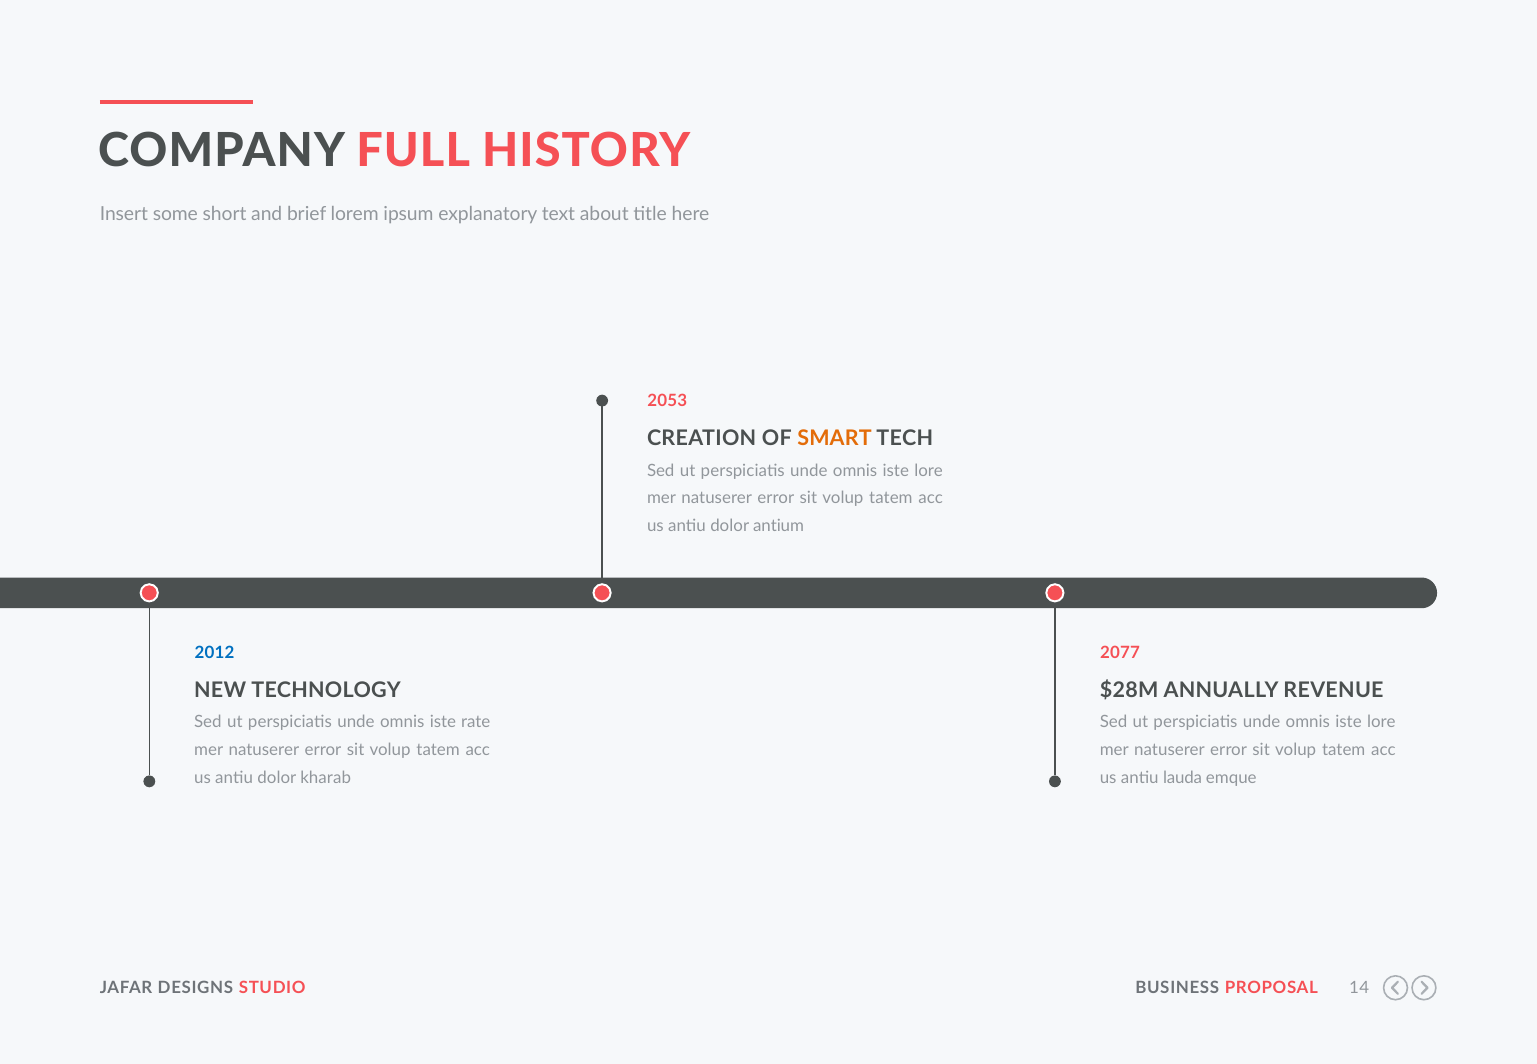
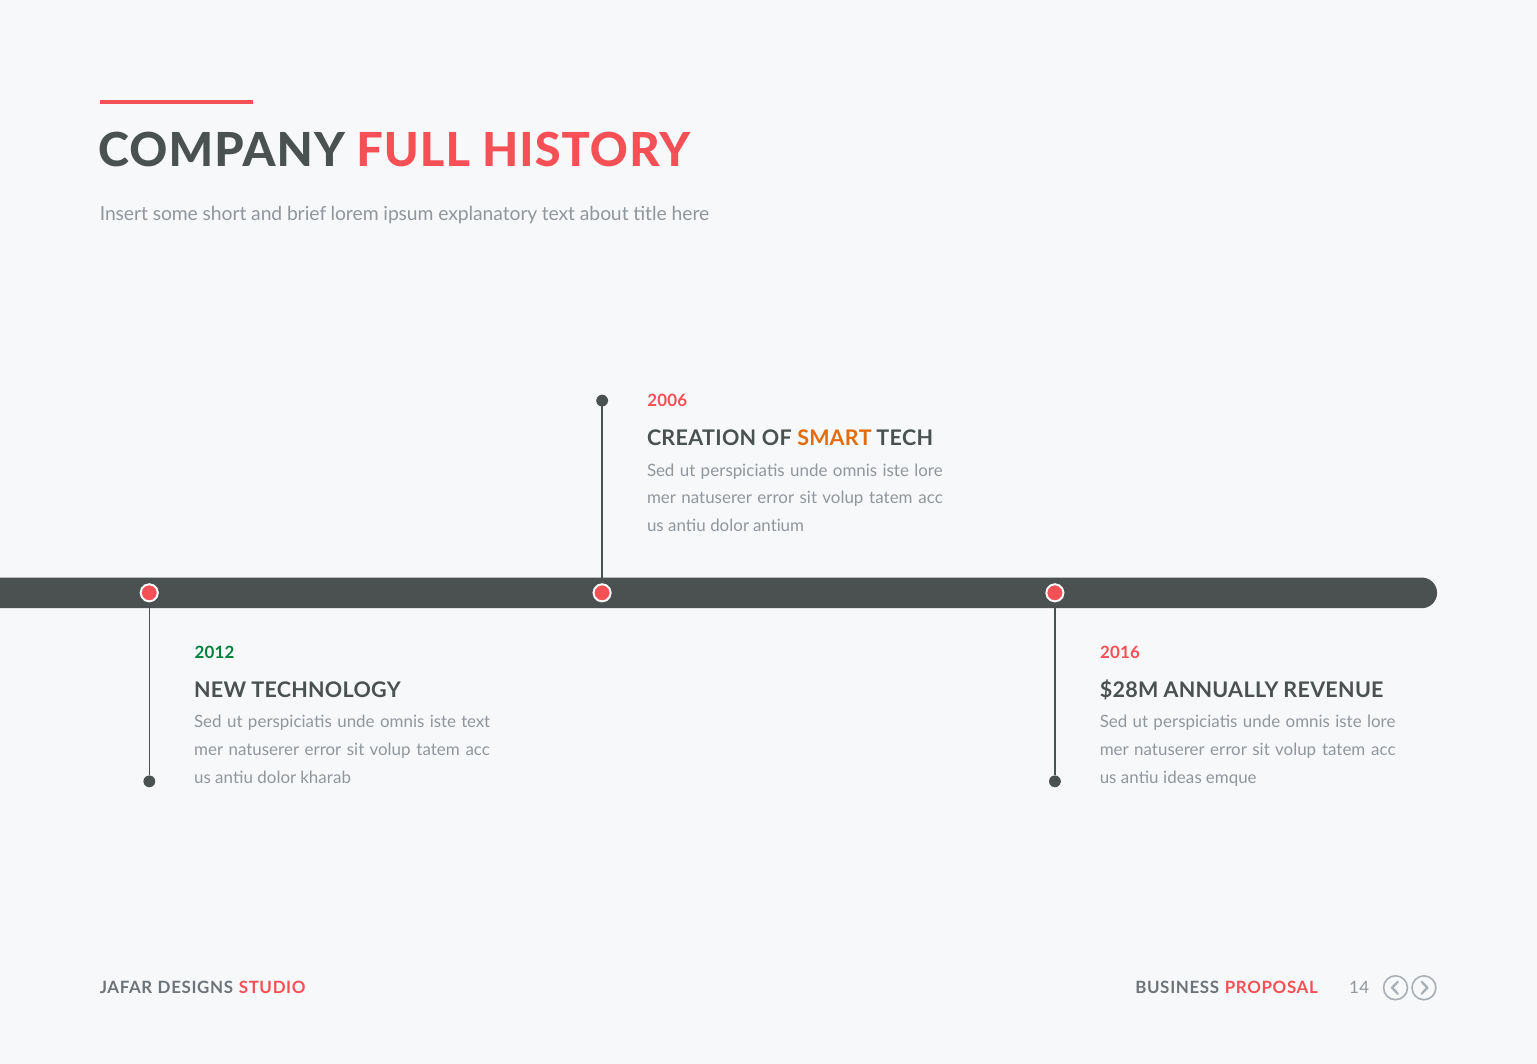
2053: 2053 -> 2006
2012 colour: blue -> green
2077: 2077 -> 2016
iste rate: rate -> text
lauda: lauda -> ideas
